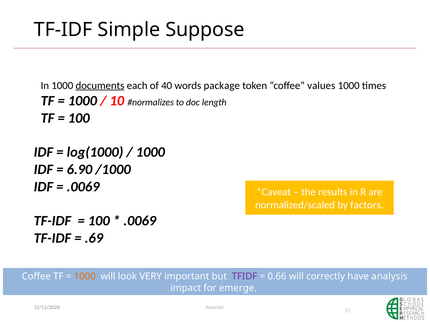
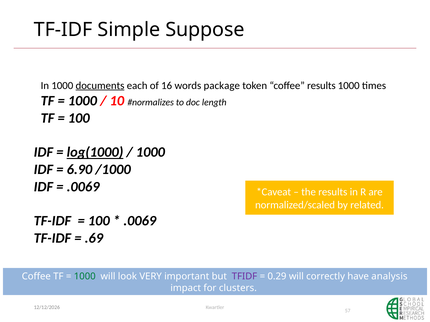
40: 40 -> 16
coffee values: values -> results
log(1000 underline: none -> present
factors: factors -> related
1000 at (85, 277) colour: orange -> green
0.66: 0.66 -> 0.29
emerge: emerge -> clusters
